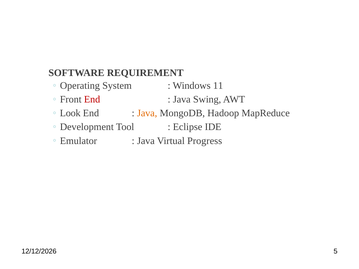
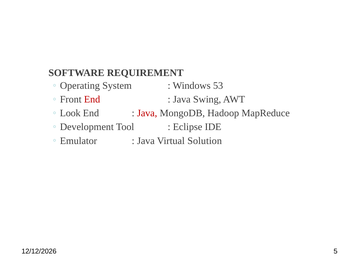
11: 11 -> 53
Java at (147, 113) colour: orange -> red
Progress: Progress -> Solution
